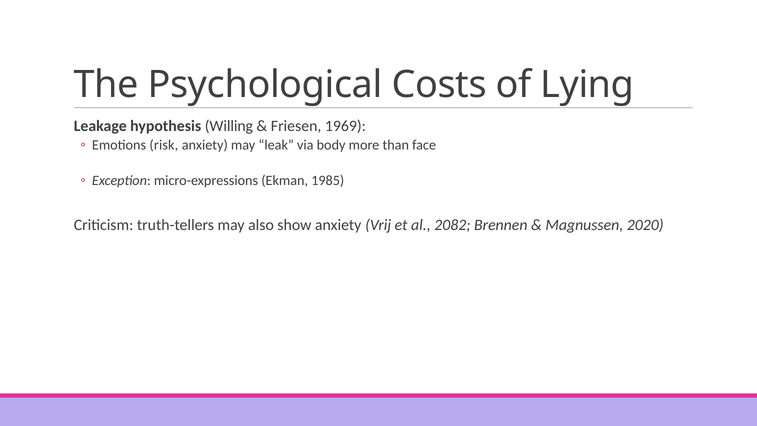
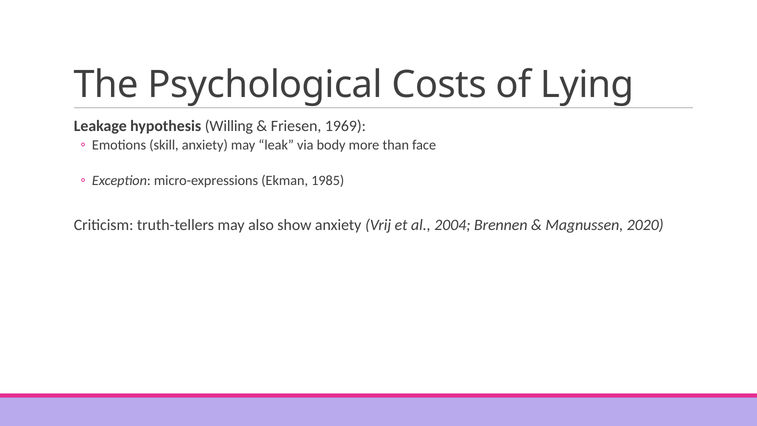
risk: risk -> skill
2082: 2082 -> 2004
